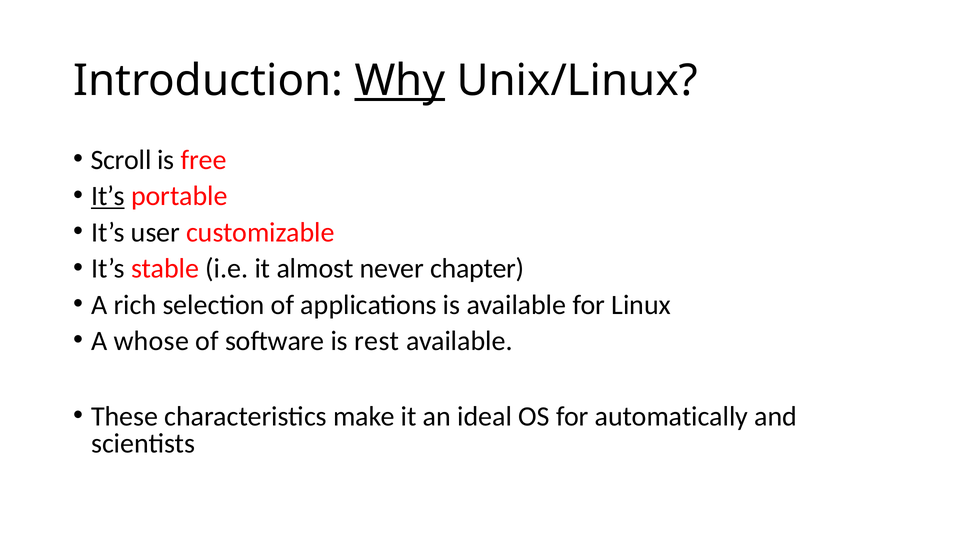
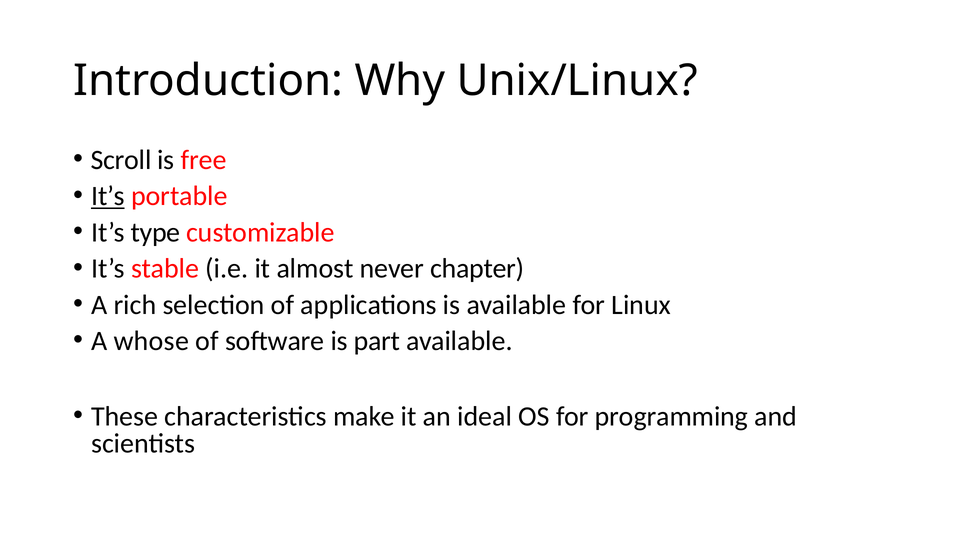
Why underline: present -> none
user: user -> type
rest: rest -> part
automatically: automatically -> programming
